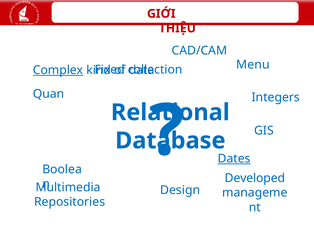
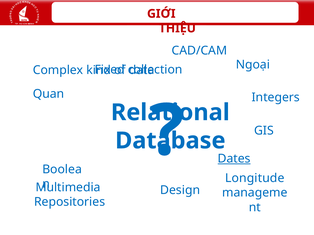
Menu: Menu -> Ngoại
Complex underline: present -> none
Developed: Developed -> Longitude
